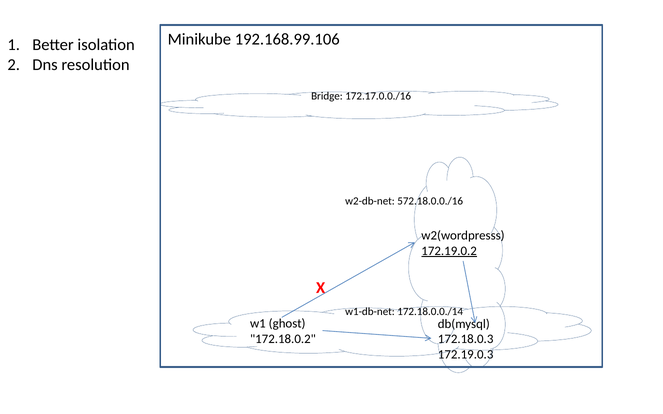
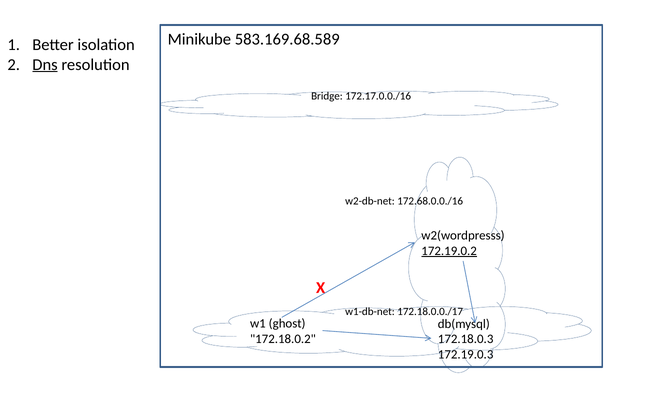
192.168.99.106: 192.168.99.106 -> 583.169.68.589
Dns underline: none -> present
572.18.0.0./16: 572.18.0.0./16 -> 172.68.0.0./16
172.18.0.0./14: 172.18.0.0./14 -> 172.18.0.0./17
